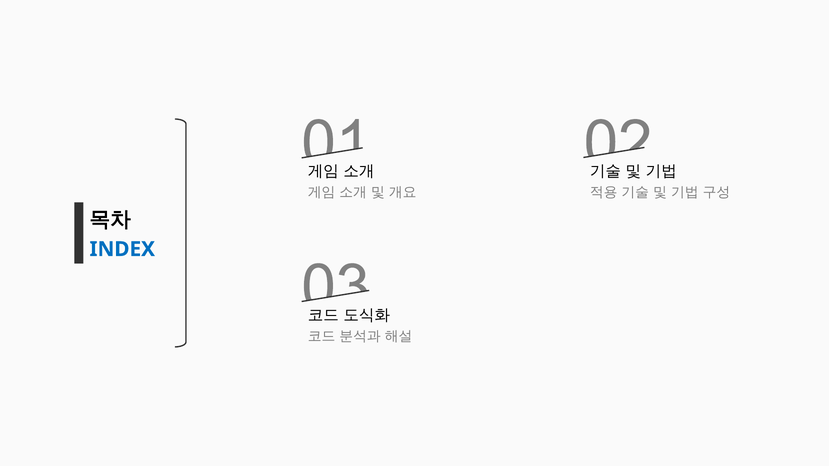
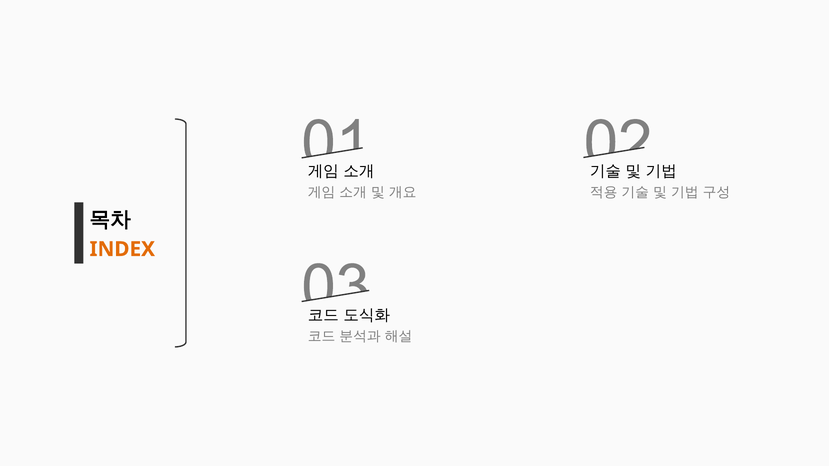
INDEX colour: blue -> orange
